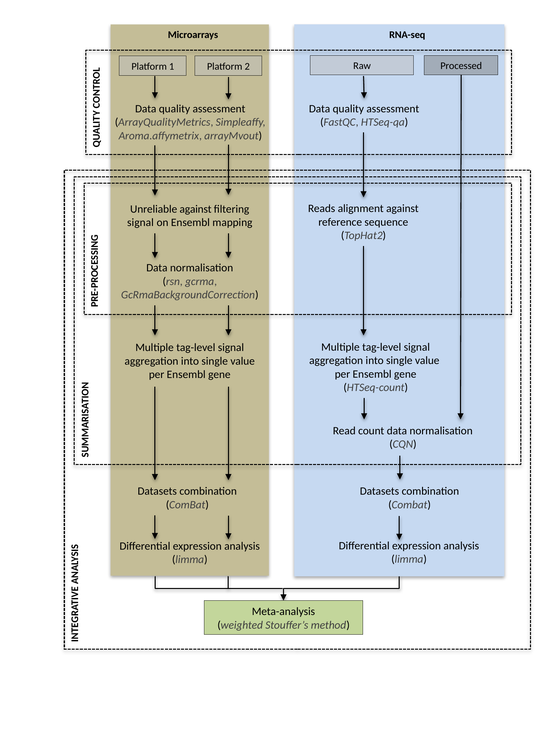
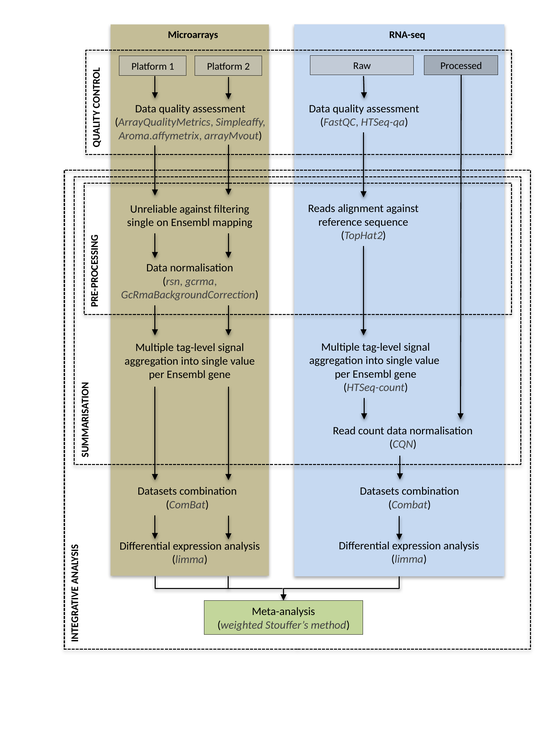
signal at (140, 222): signal -> single
